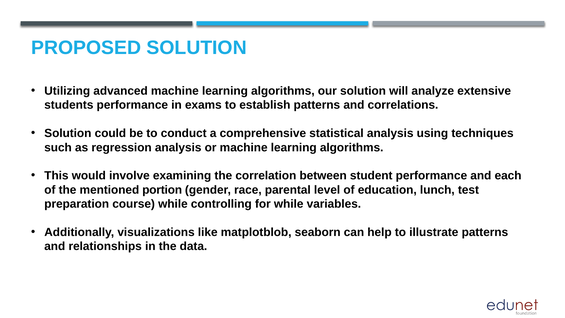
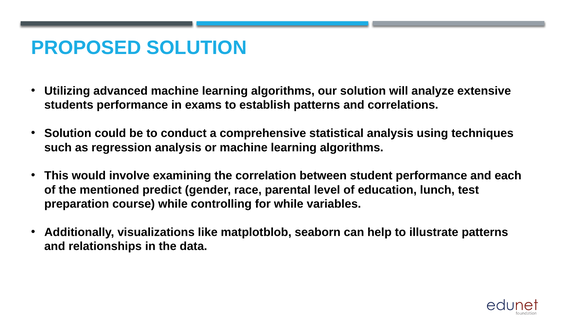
portion: portion -> predict
